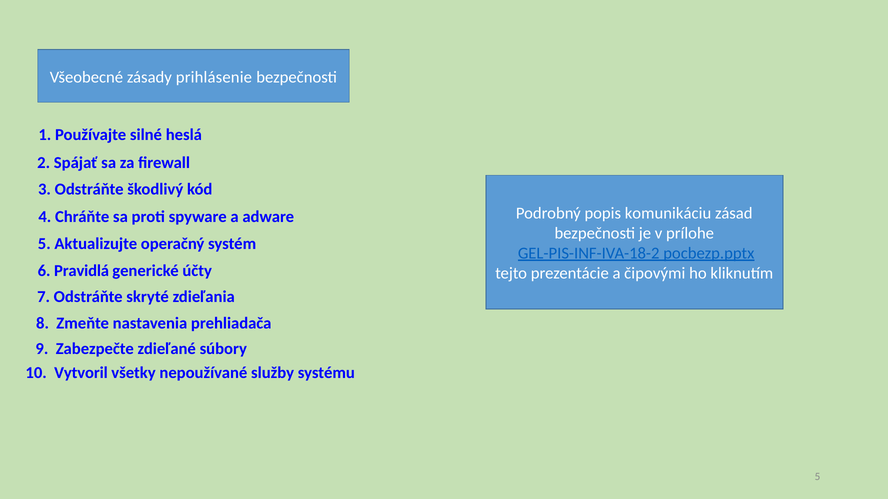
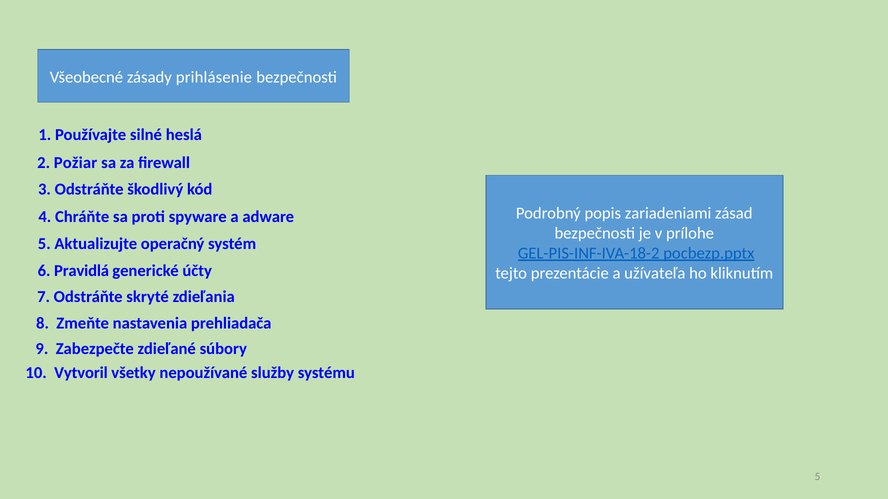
Spájať: Spájať -> Požiar
komunikáciu: komunikáciu -> zariadeniami
čipovými: čipovými -> užívateľa
